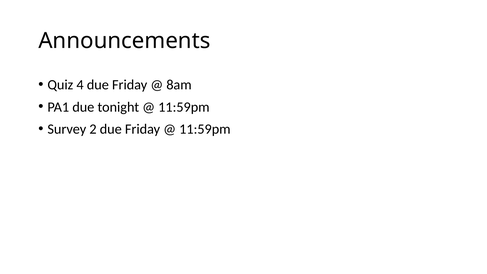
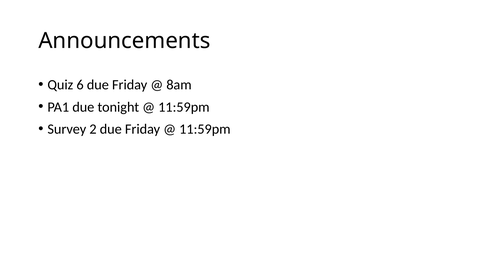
4: 4 -> 6
